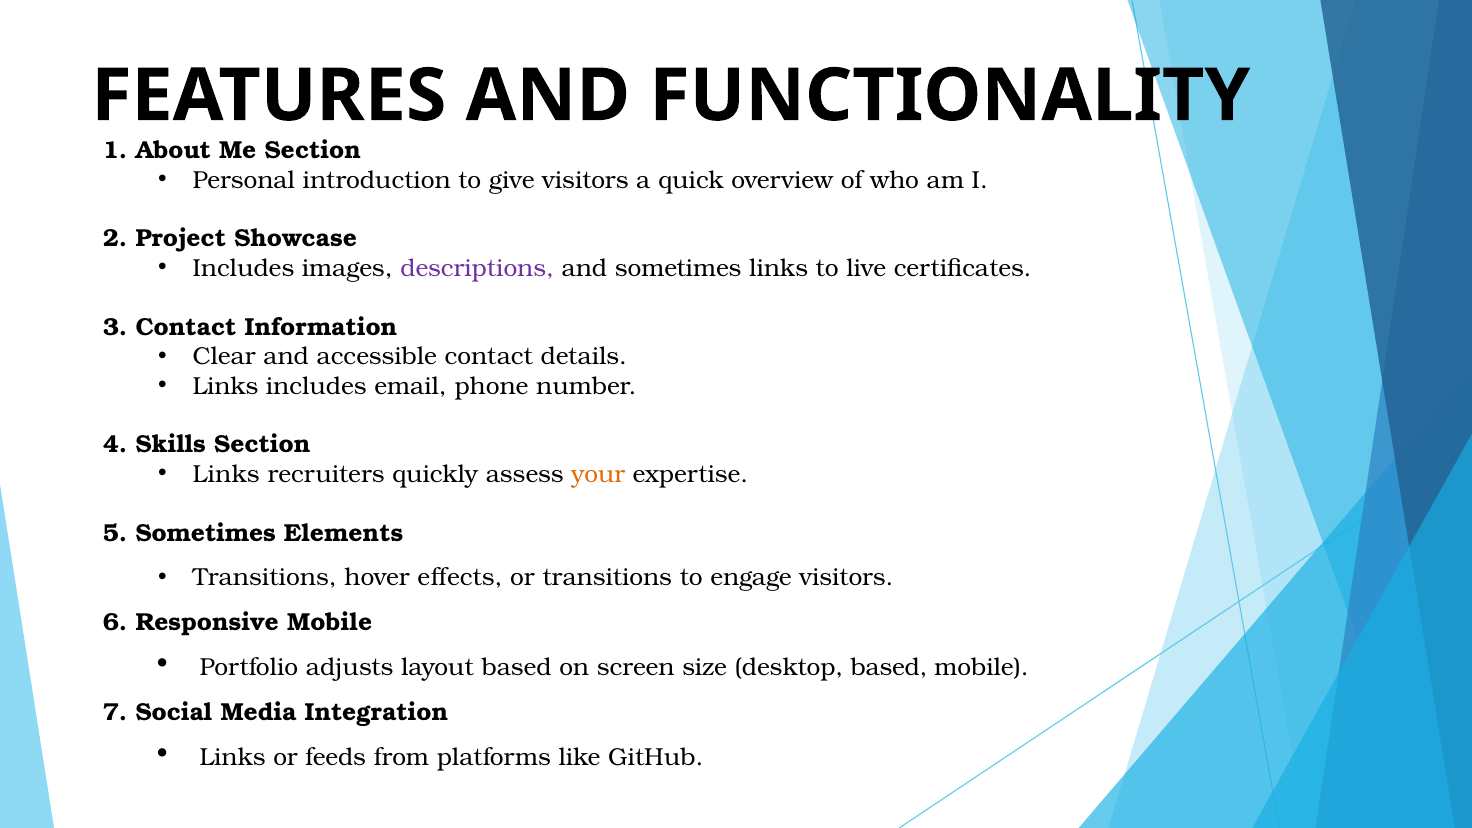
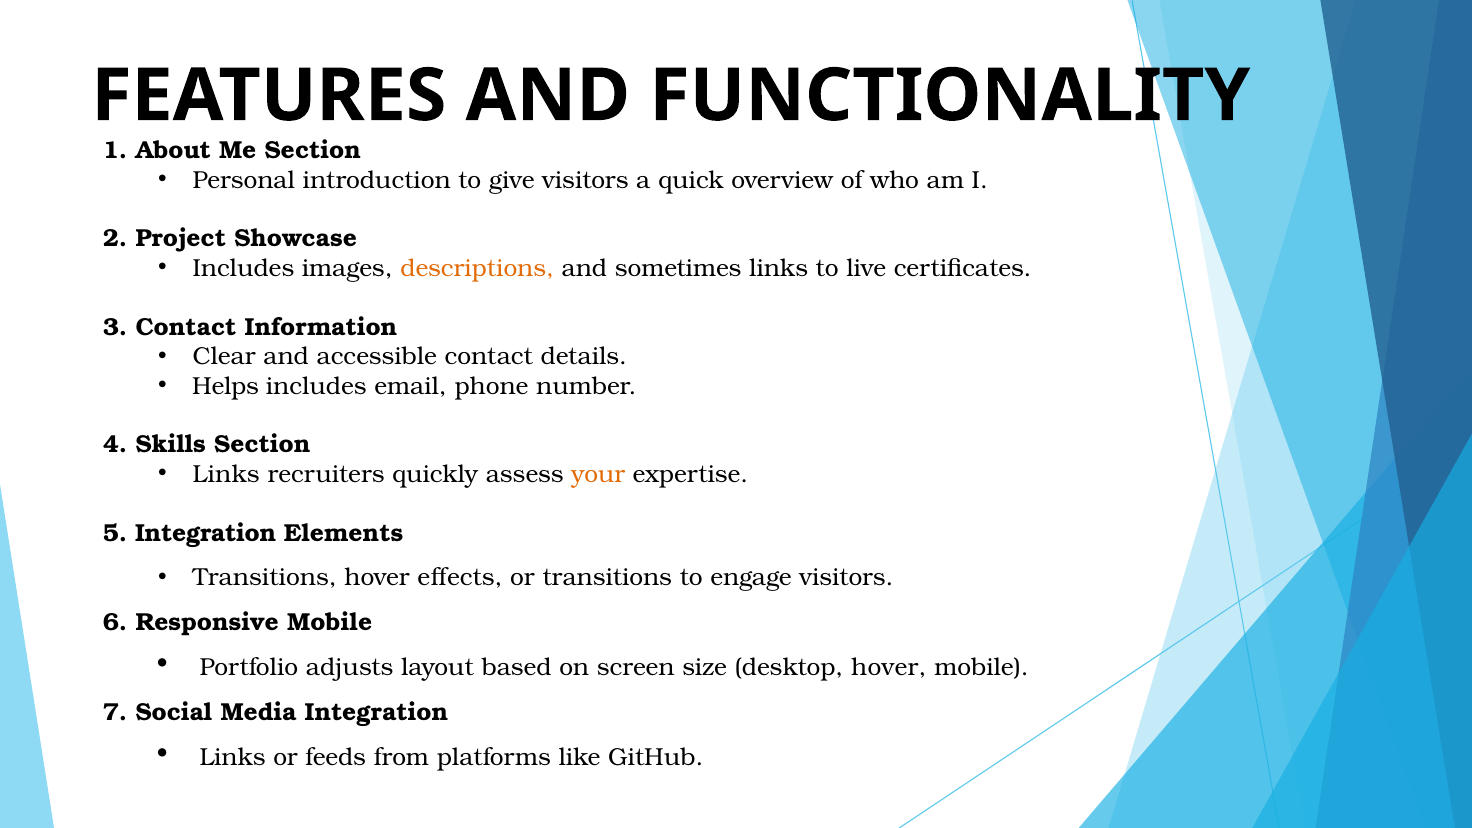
descriptions colour: purple -> orange
Links at (225, 386): Links -> Helps
5 Sometimes: Sometimes -> Integration
desktop based: based -> hover
